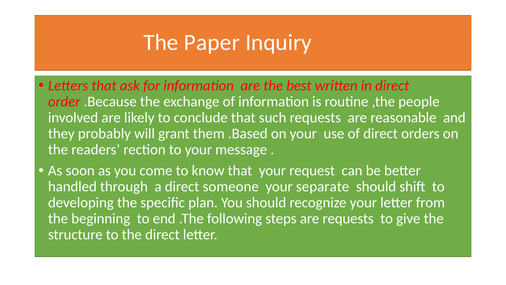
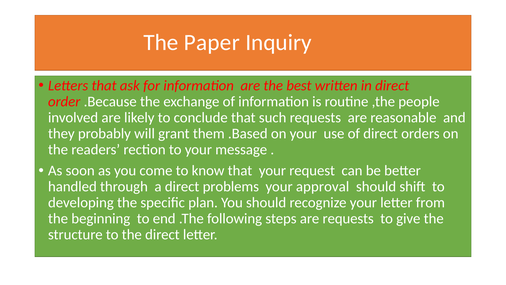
someone: someone -> problems
separate: separate -> approval
